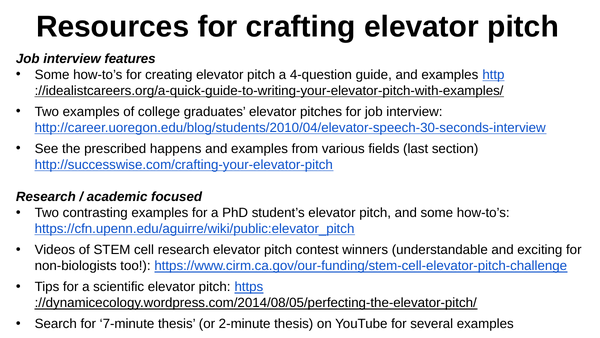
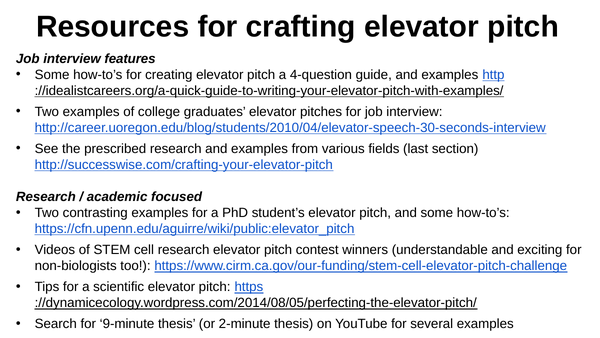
prescribed happens: happens -> research
7-minute: 7-minute -> 9-minute
